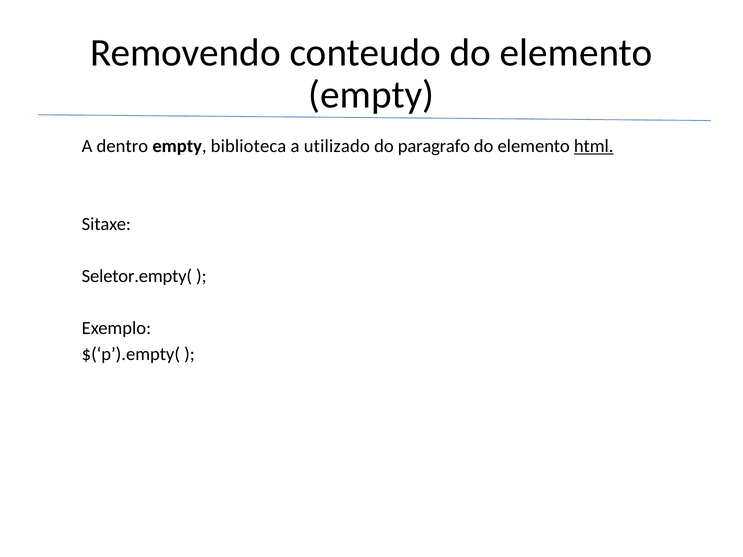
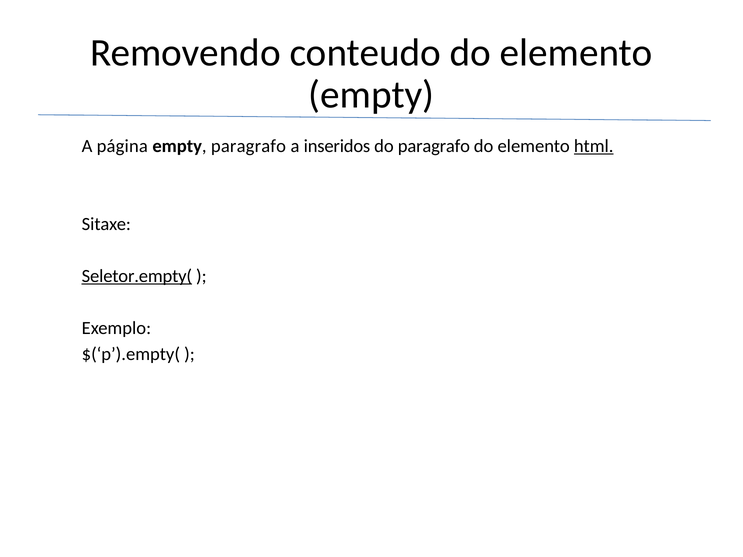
dentro: dentro -> página
empty biblioteca: biblioteca -> paragrafo
utilizado: utilizado -> inseridos
Seletor.empty( underline: none -> present
